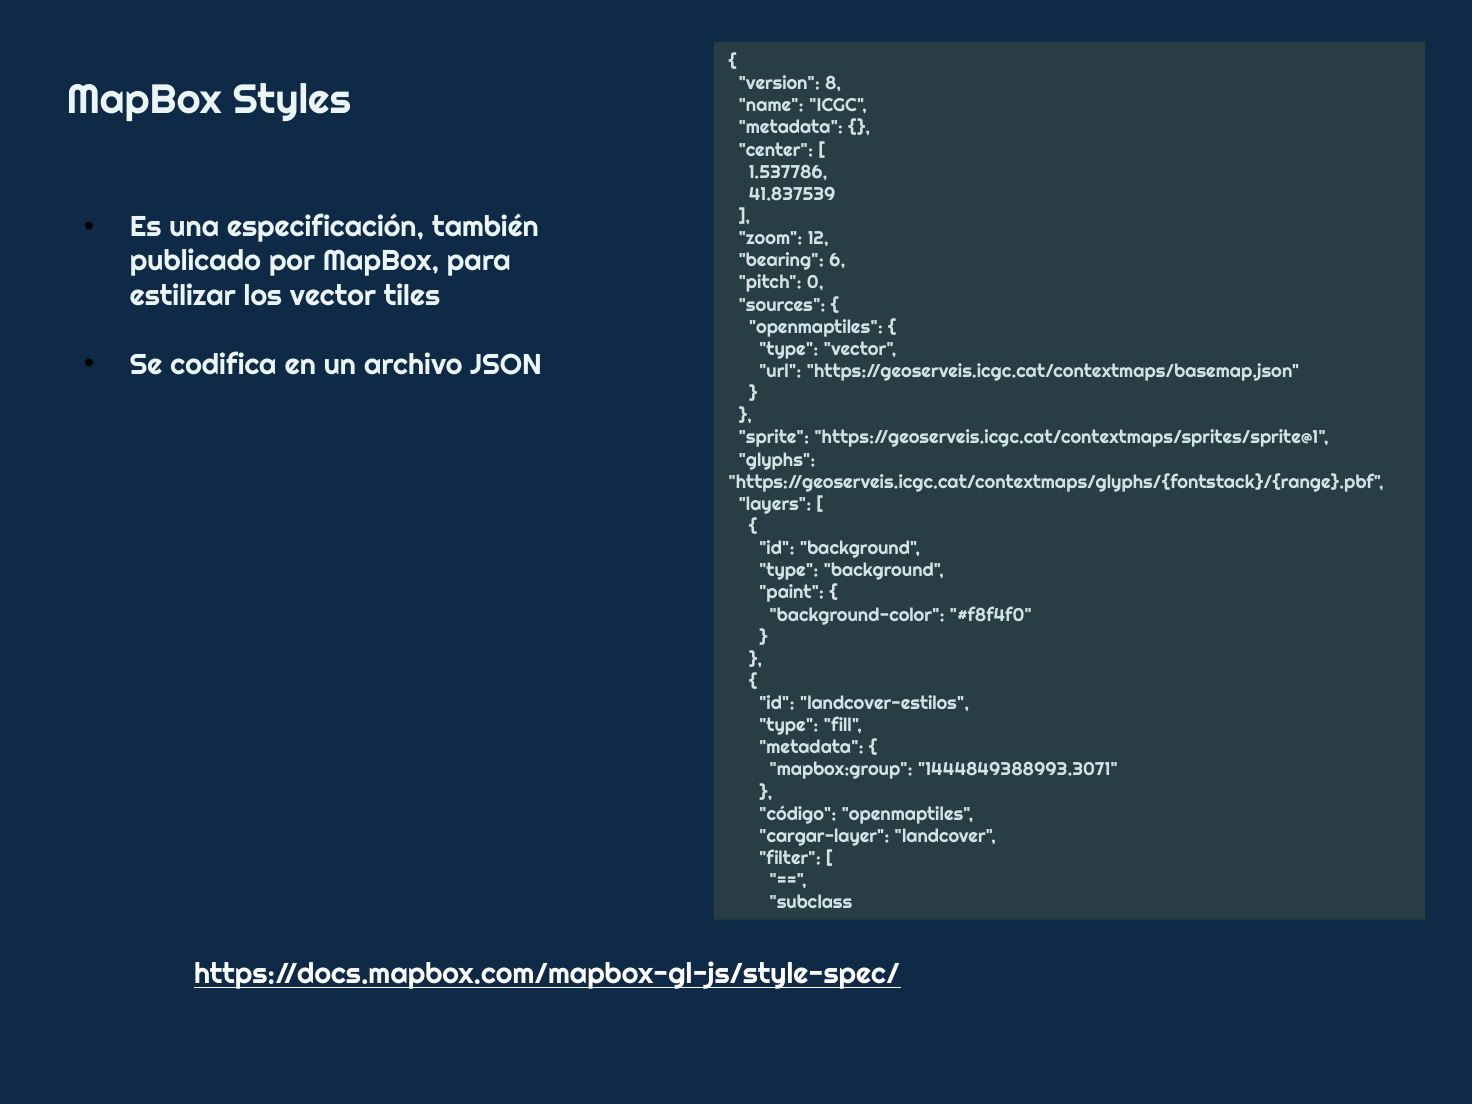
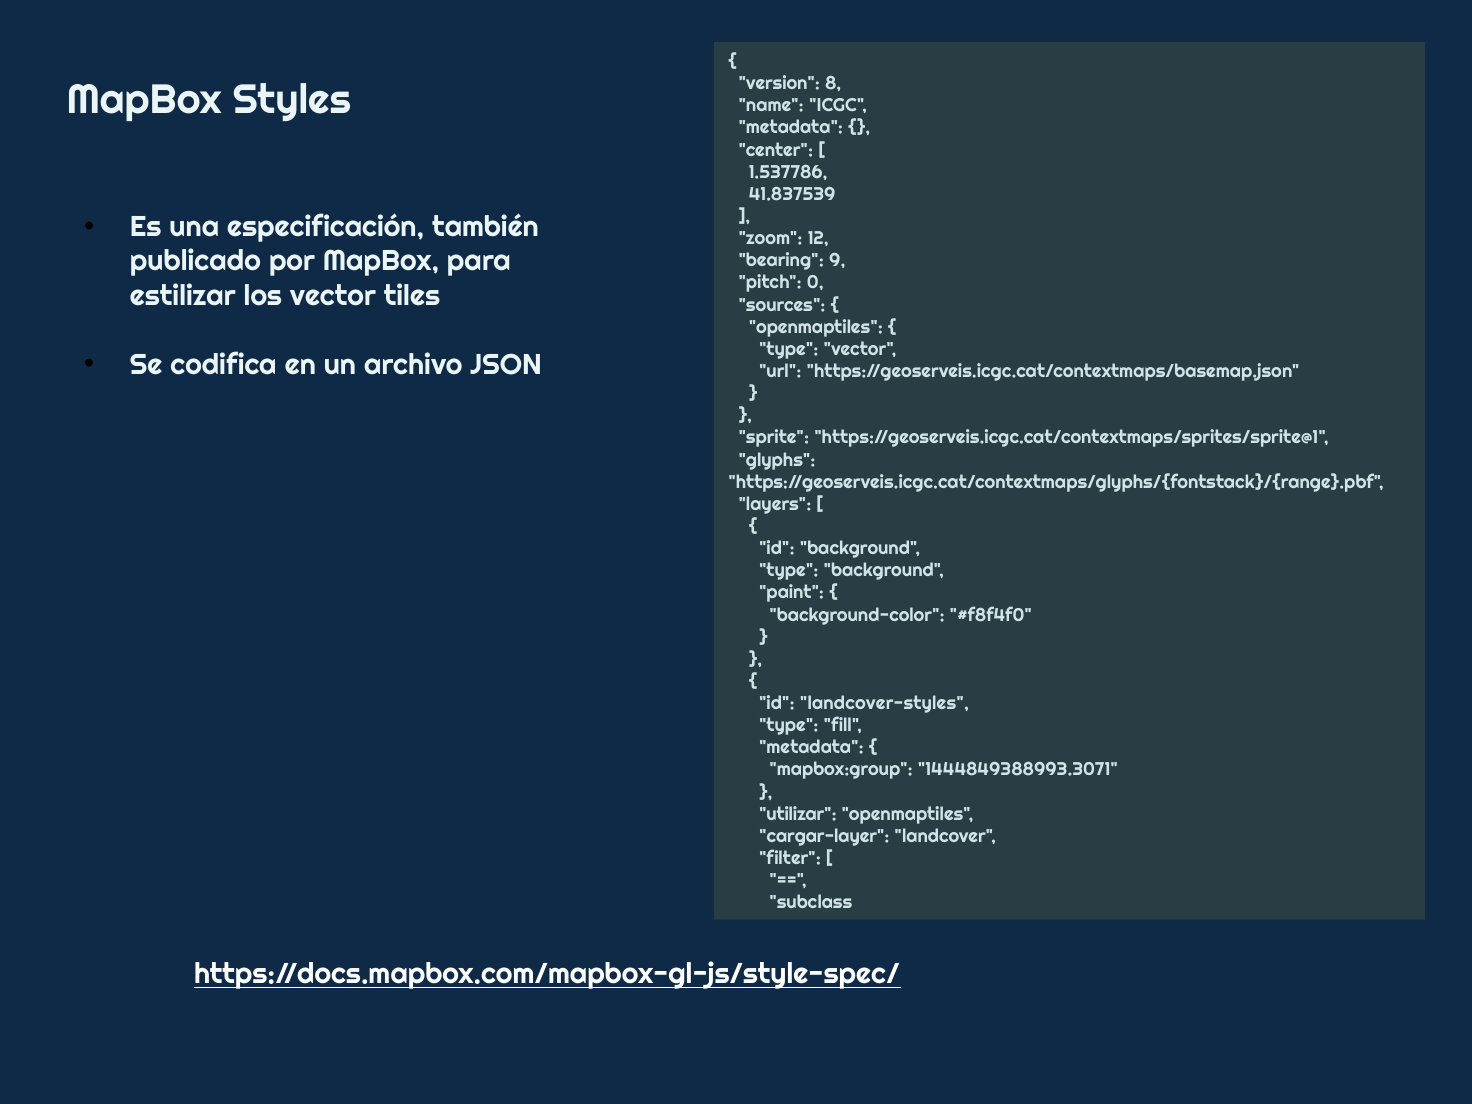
6: 6 -> 9
landcover-estilos: landcover-estilos -> landcover-styles
código: código -> utilizar
